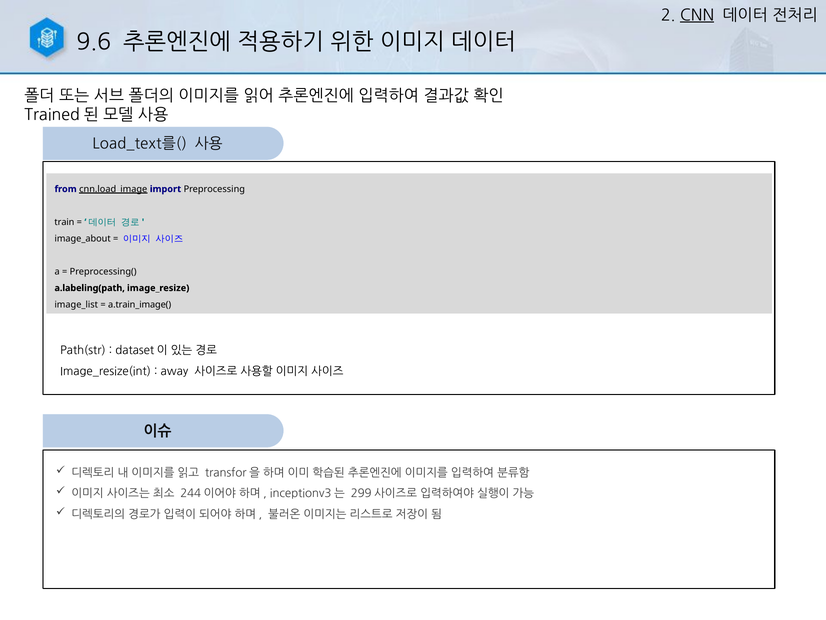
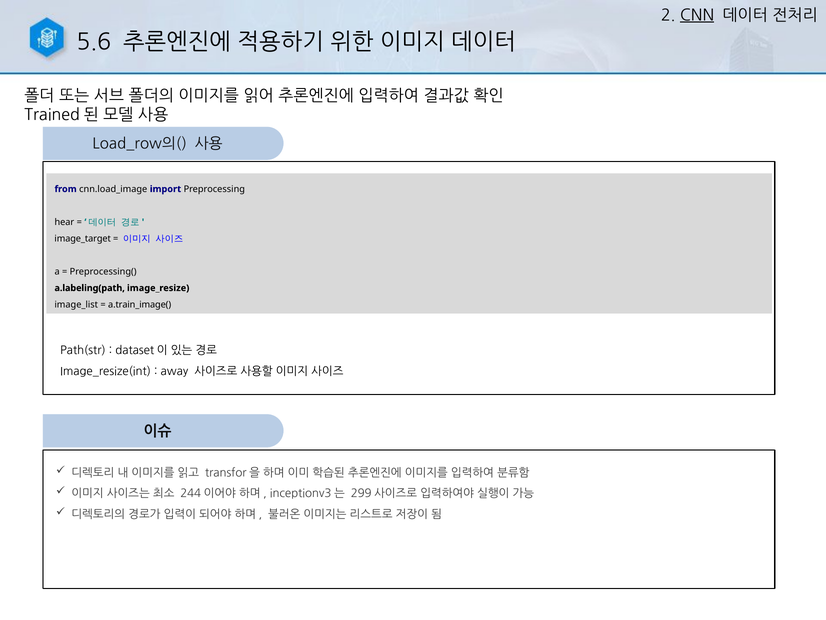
9.6: 9.6 -> 5.6
Load_text를(: Load_text를( -> Load_row의(
cnn.load_image underline: present -> none
train: train -> hear
image_about: image_about -> image_target
